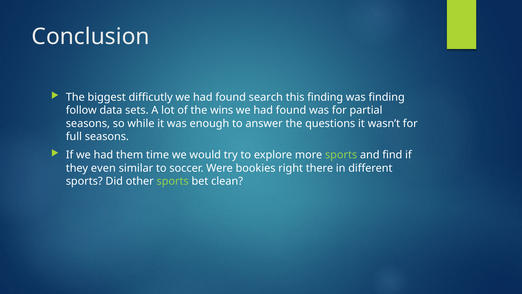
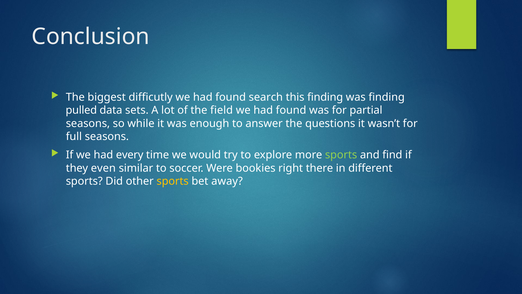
follow: follow -> pulled
wins: wins -> field
them: them -> every
sports at (173, 181) colour: light green -> yellow
clean: clean -> away
